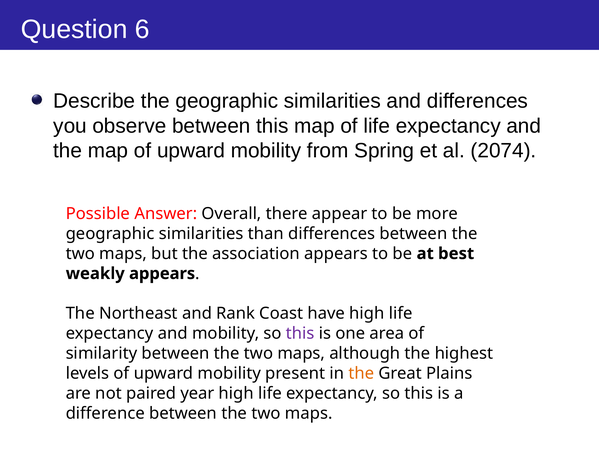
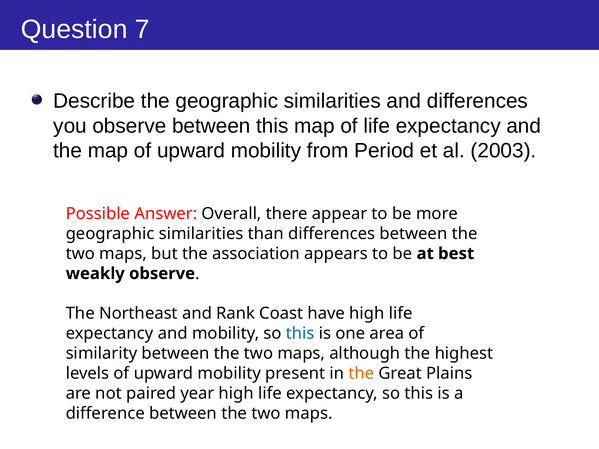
6: 6 -> 7
Spring: Spring -> Period
2074: 2074 -> 2003
weakly appears: appears -> observe
this at (300, 334) colour: purple -> blue
